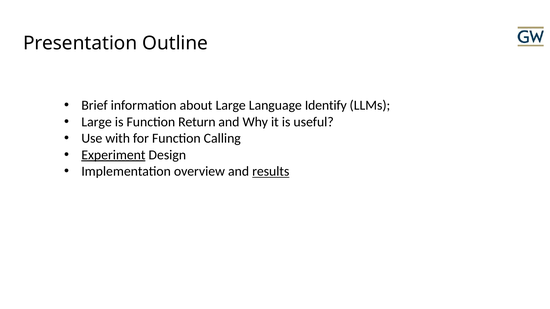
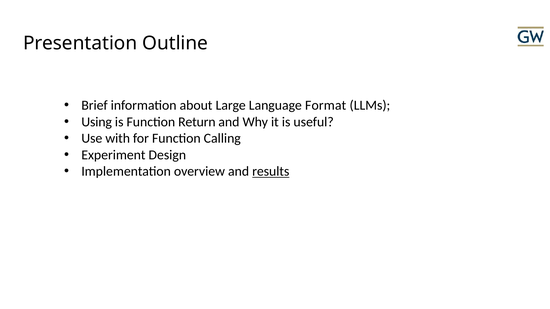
Identify: Identify -> Format
Large at (97, 122): Large -> Using
Experiment underline: present -> none
